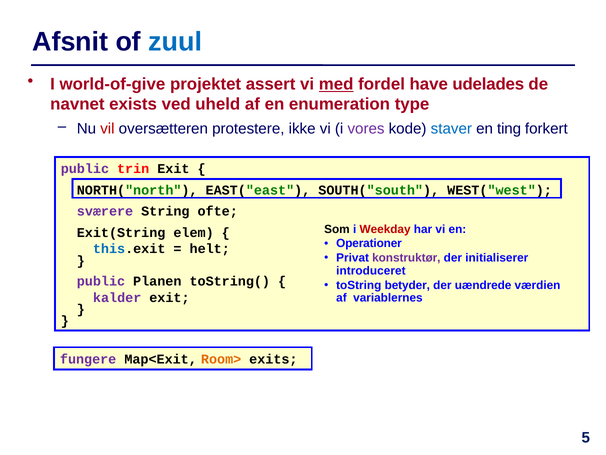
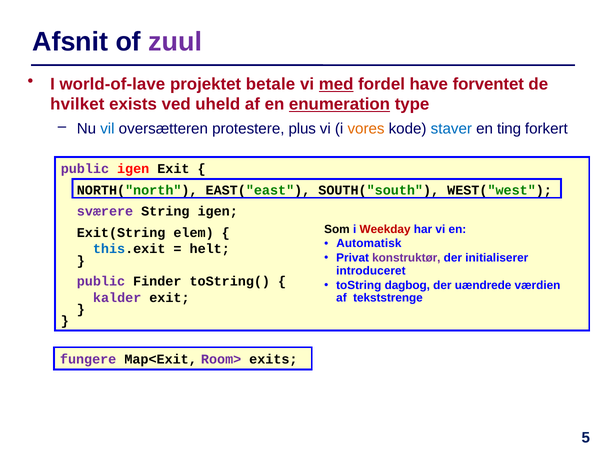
zuul colour: blue -> purple
world-of-give: world-of-give -> world-of-lave
assert: assert -> betale
udelades: udelades -> forventet
navnet: navnet -> hvilket
enumeration underline: none -> present
vil colour: red -> blue
ikke: ikke -> plus
vores colour: purple -> orange
public trin: trin -> igen
String ofte: ofte -> igen
Operationer: Operationer -> Automatisk
Planen: Planen -> Finder
betyder: betyder -> dagbog
variablernes: variablernes -> tekststrenge
Room> colour: orange -> purple
